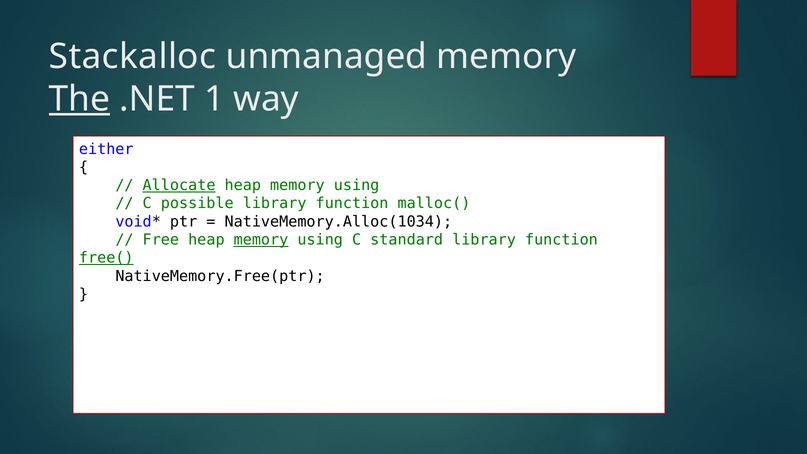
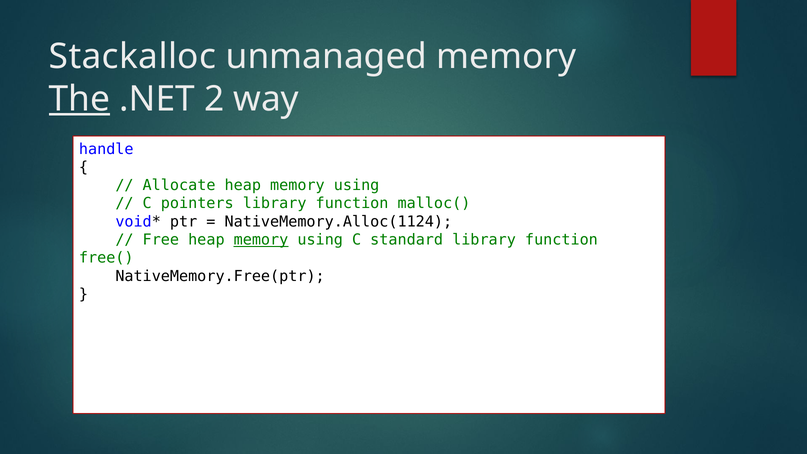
1: 1 -> 2
either: either -> handle
Allocate underline: present -> none
possible: possible -> pointers
NativeMemory.Alloc(1034: NativeMemory.Alloc(1034 -> NativeMemory.Alloc(1124
free( underline: present -> none
